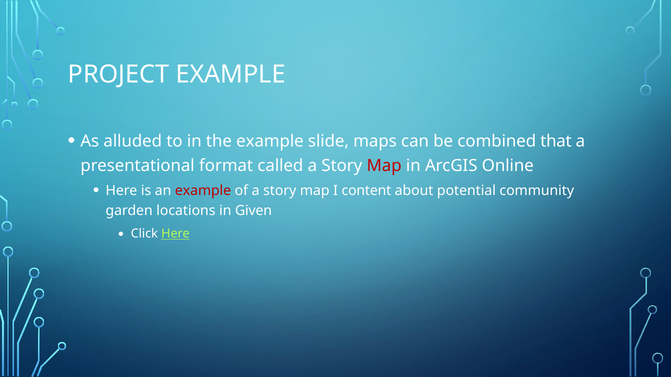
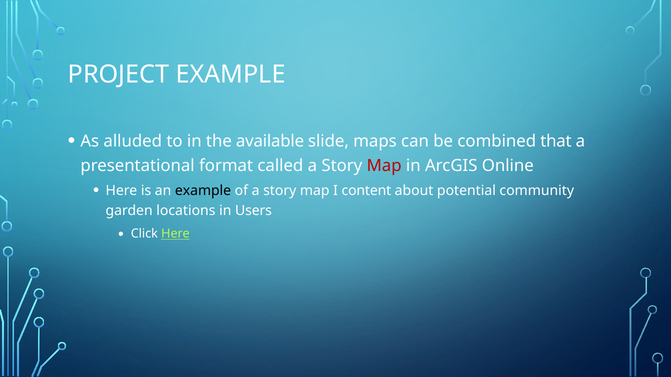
the example: example -> available
example at (203, 191) colour: red -> black
Given: Given -> Users
